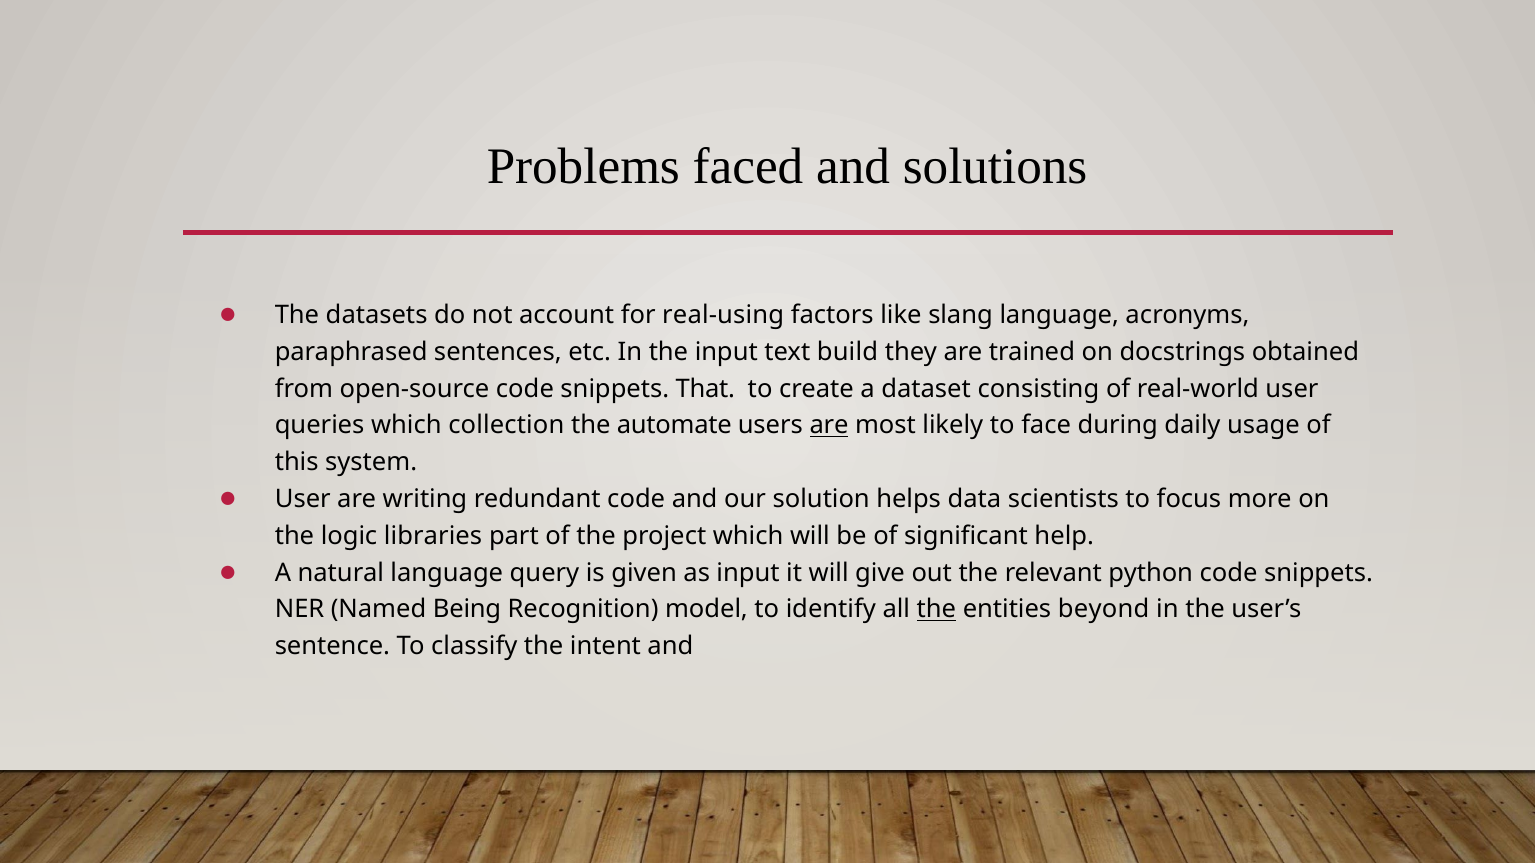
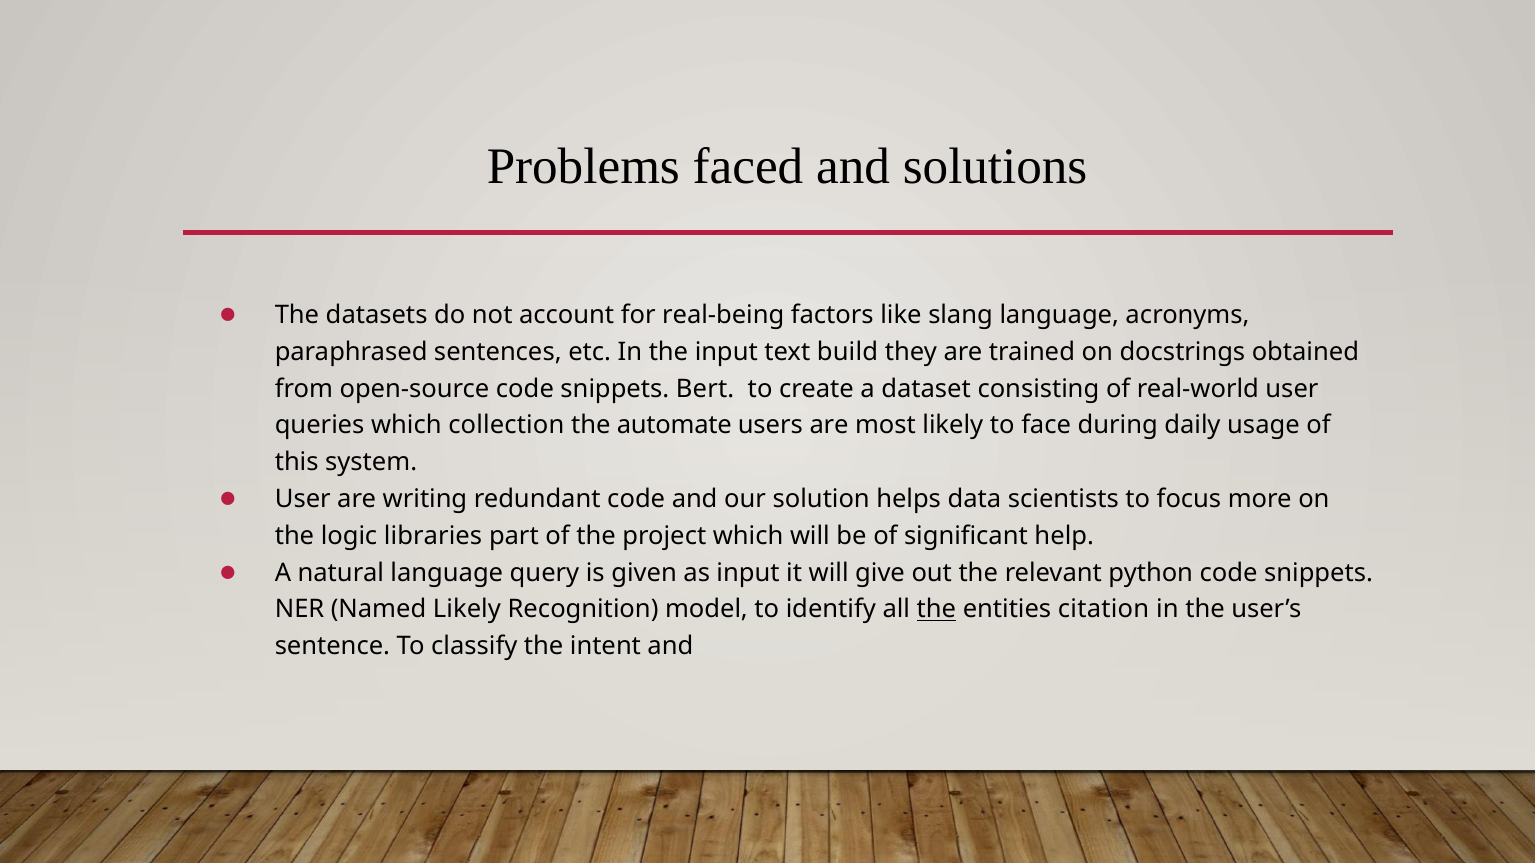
real-using: real-using -> real-being
That: That -> Bert
are at (829, 426) underline: present -> none
Named Being: Being -> Likely
beyond: beyond -> citation
